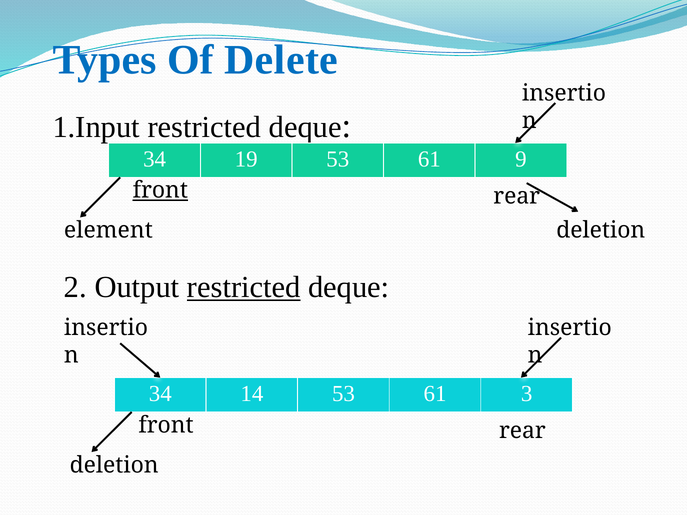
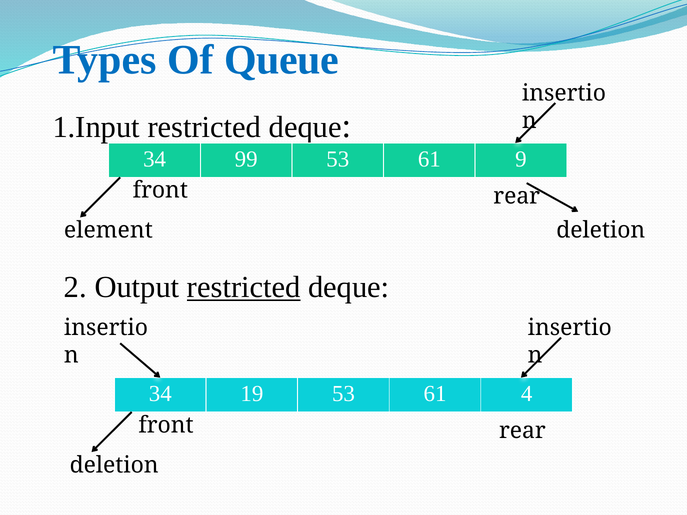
Delete: Delete -> Queue
19: 19 -> 99
front at (160, 190) underline: present -> none
14: 14 -> 19
3: 3 -> 4
